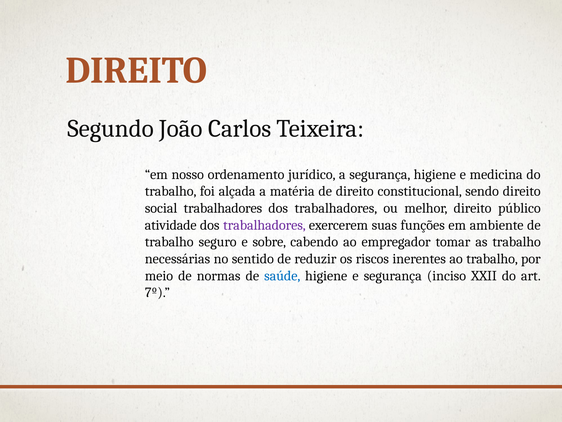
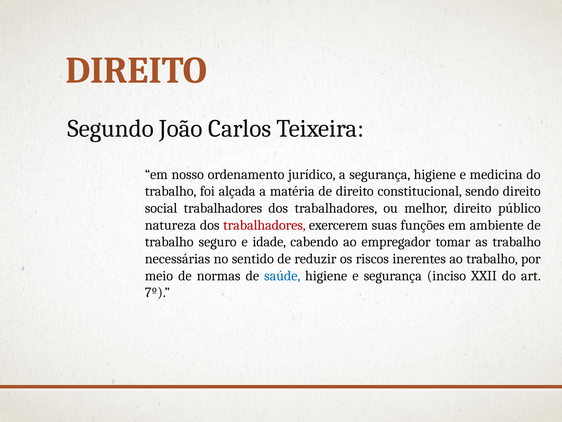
atividade: atividade -> natureza
trabalhadores at (264, 225) colour: purple -> red
sobre: sobre -> idade
